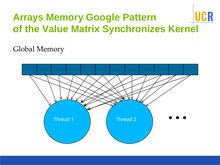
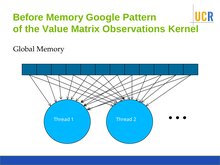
Arrays: Arrays -> Before
Synchronizes: Synchronizes -> Observations
